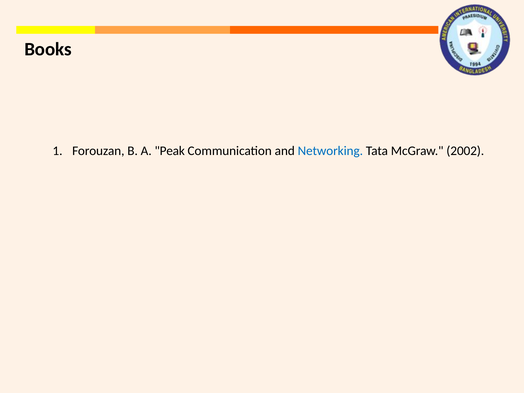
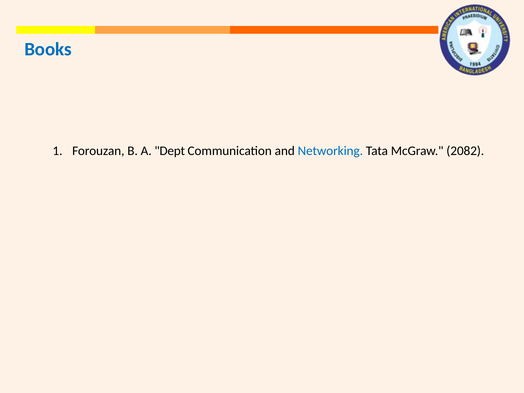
Books colour: black -> blue
Peak: Peak -> Dept
2002: 2002 -> 2082
